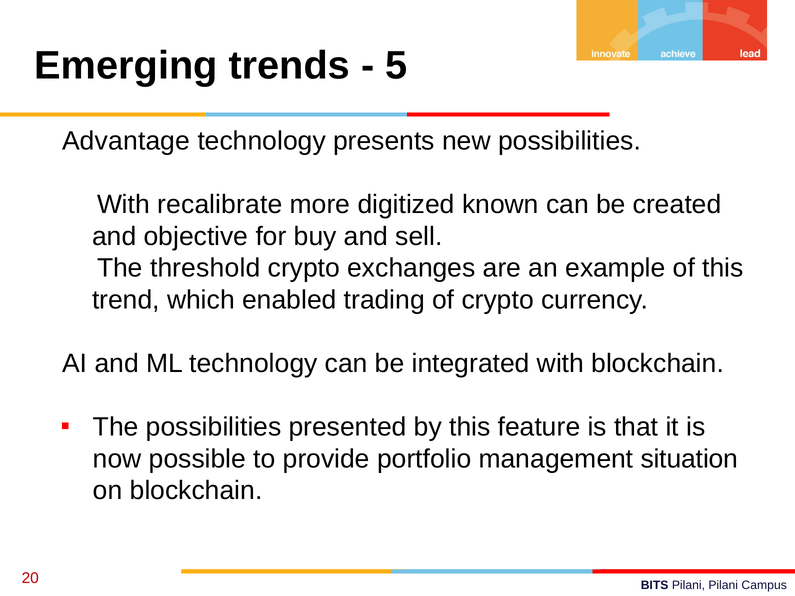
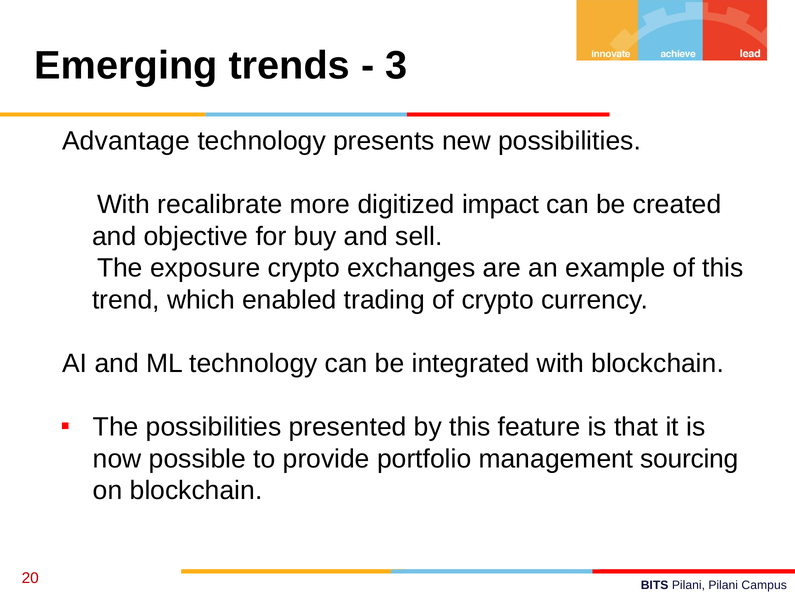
5: 5 -> 3
known: known -> impact
threshold: threshold -> exposure
situation: situation -> sourcing
